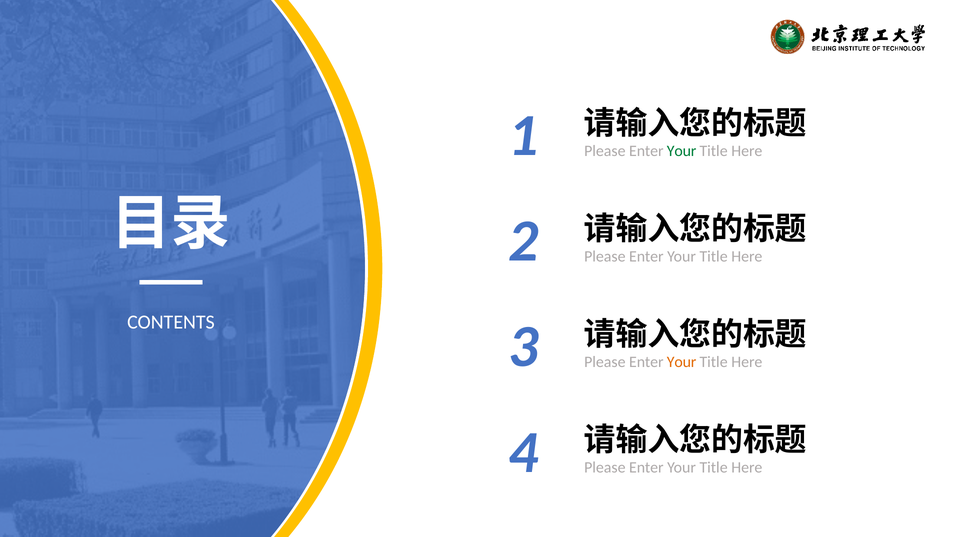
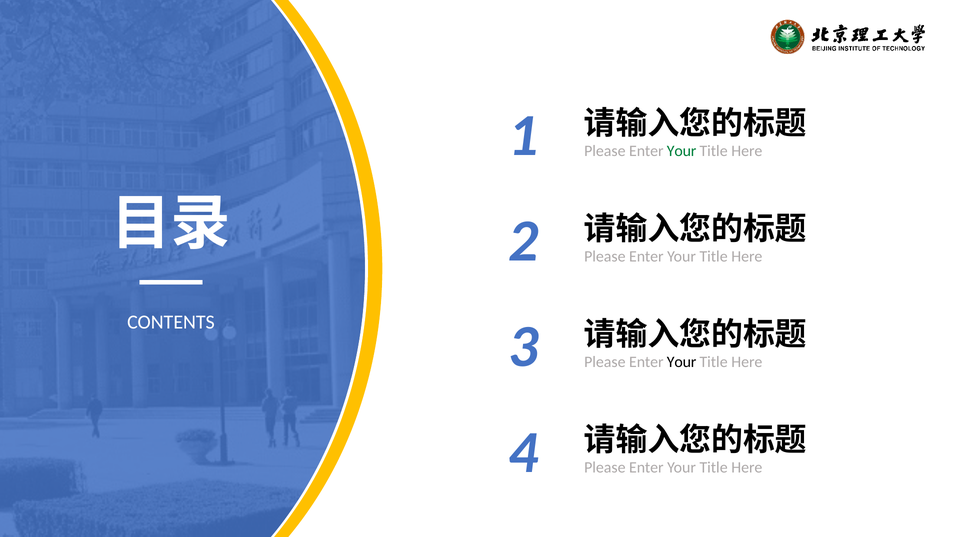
Your at (682, 362) colour: orange -> black
